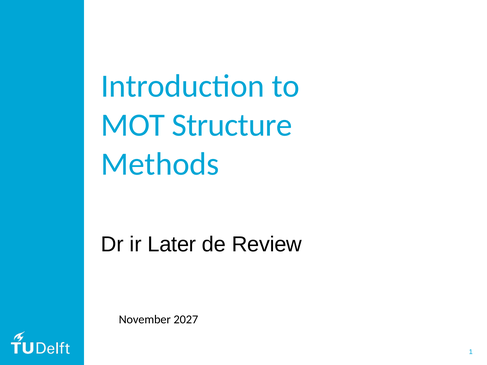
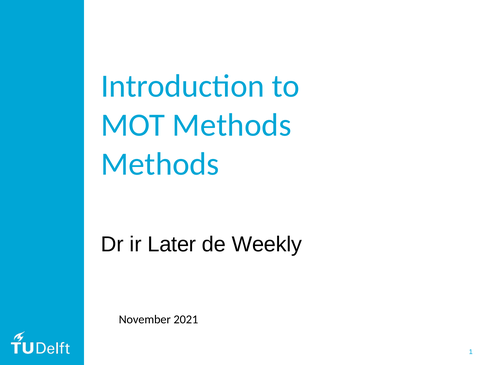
MOT Structure: Structure -> Methods
Review: Review -> Weekly
2027: 2027 -> 2021
